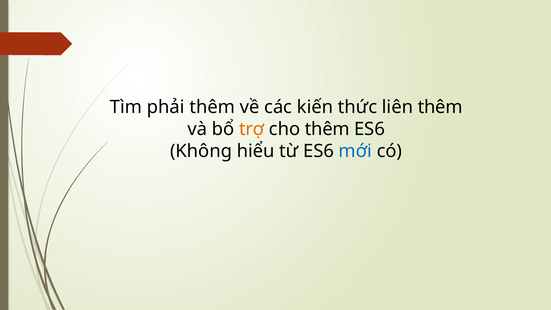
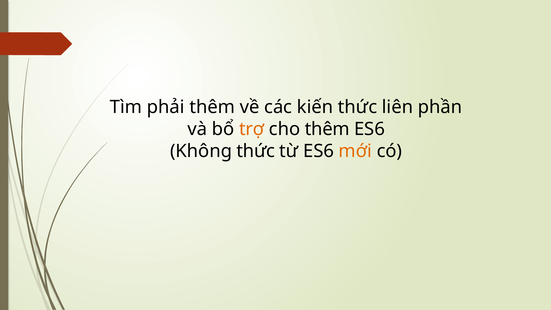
liên thêm: thêm -> phần
Không hiểu: hiểu -> thức
mới colour: blue -> orange
